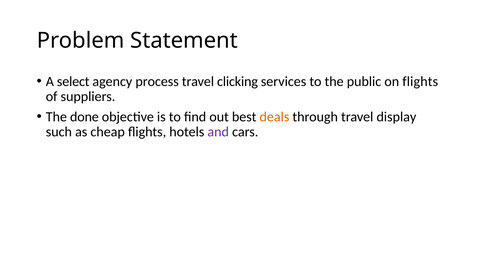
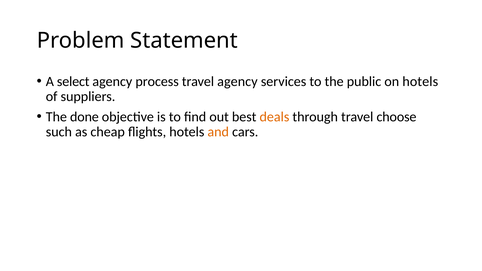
travel clicking: clicking -> agency
on flights: flights -> hotels
display: display -> choose
and colour: purple -> orange
